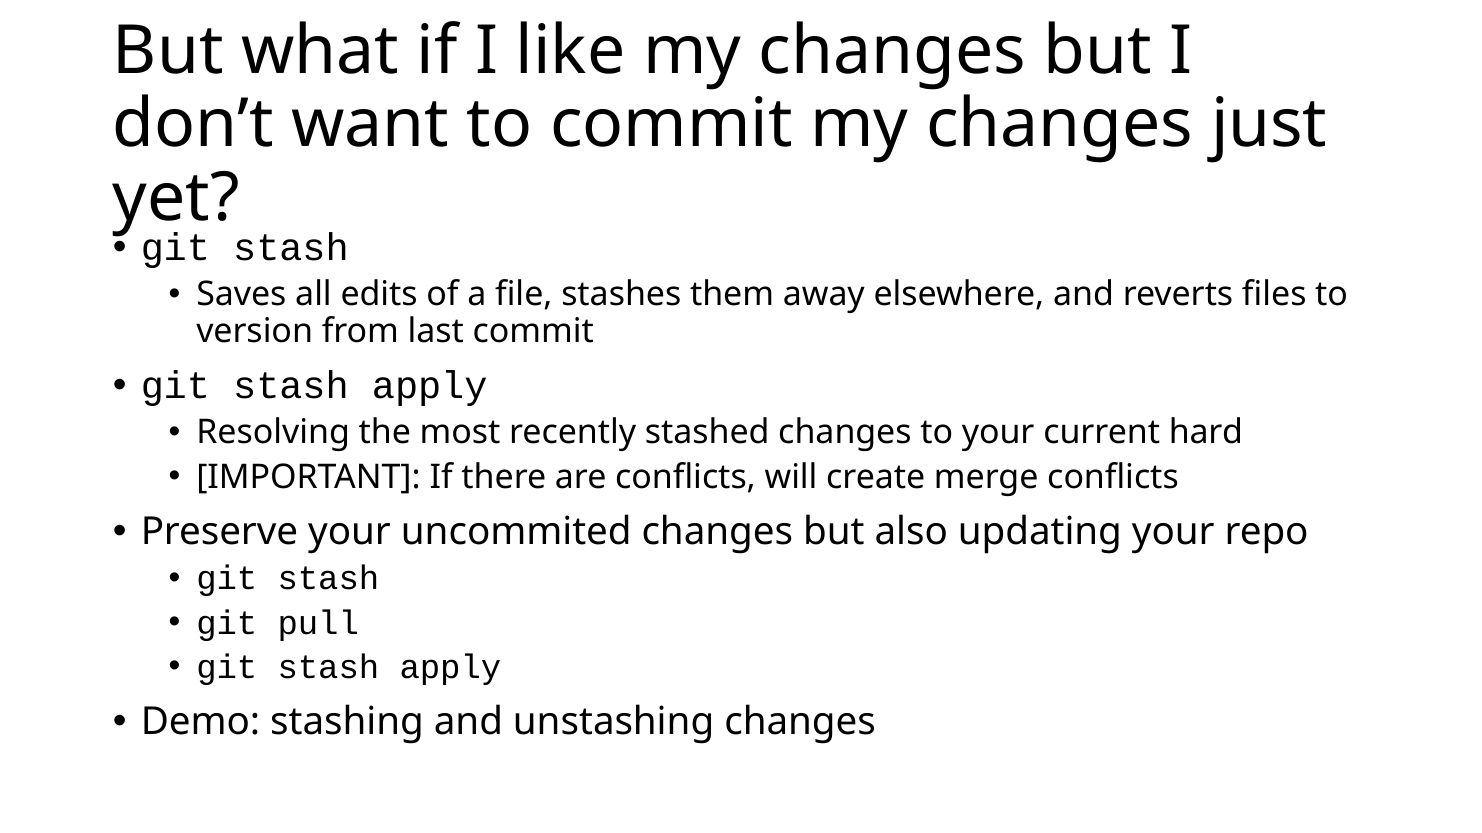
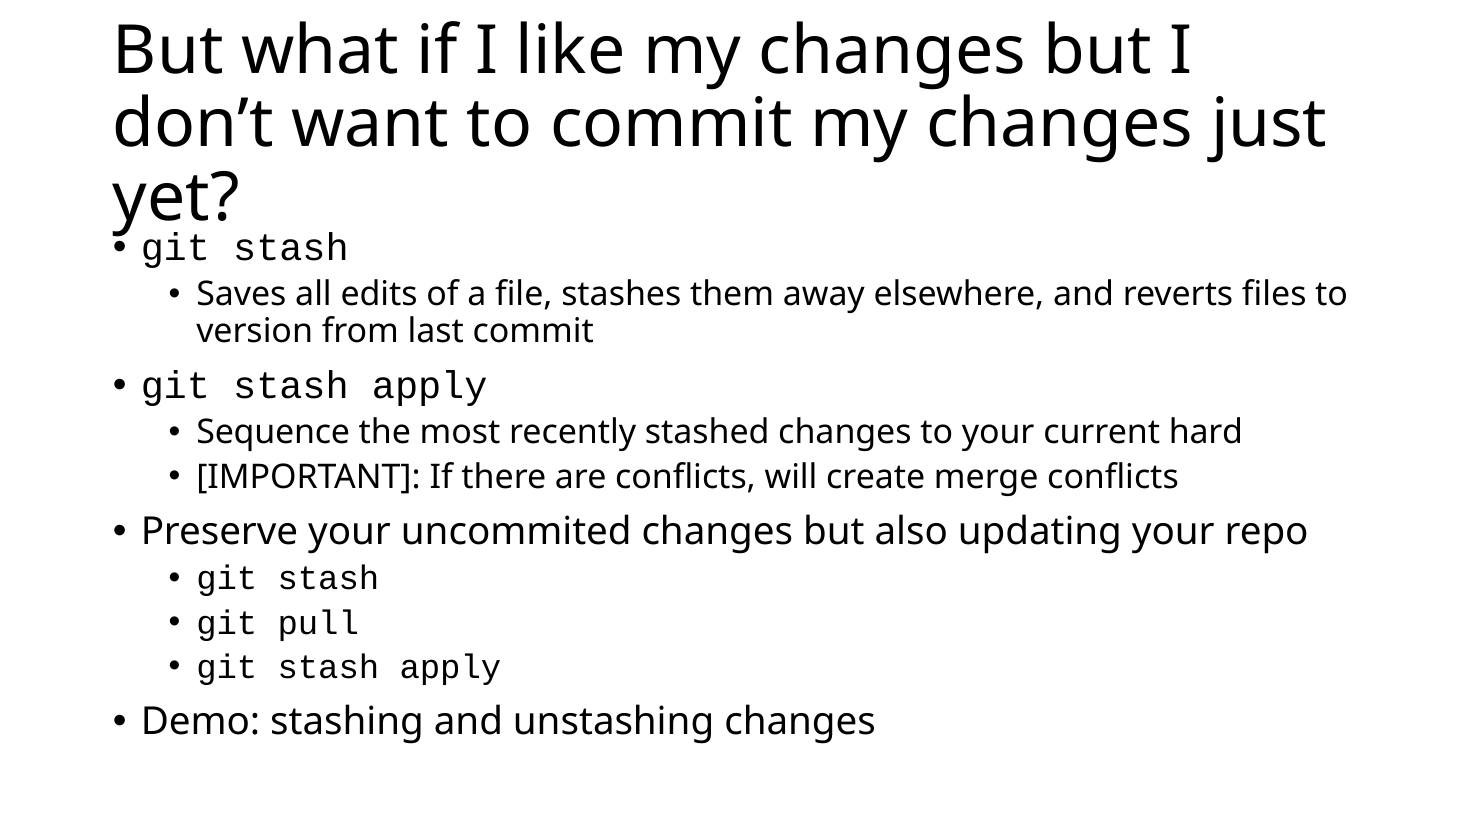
Resolving: Resolving -> Sequence
